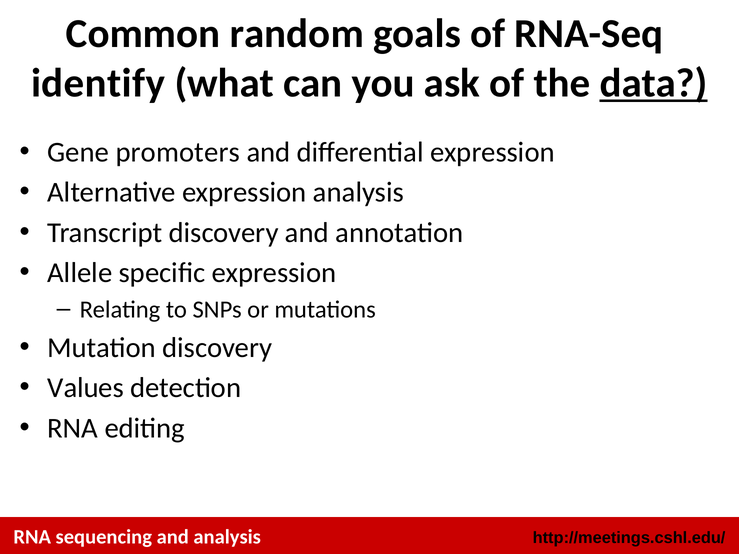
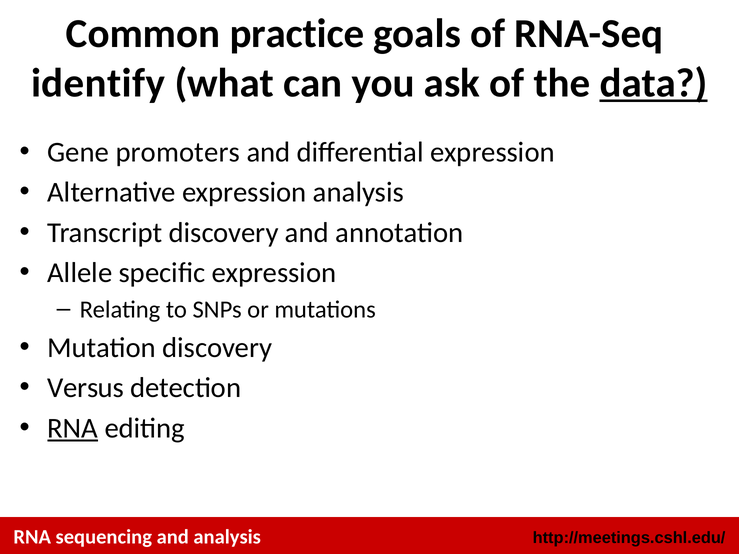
random: random -> practice
Values: Values -> Versus
RNA at (73, 428) underline: none -> present
